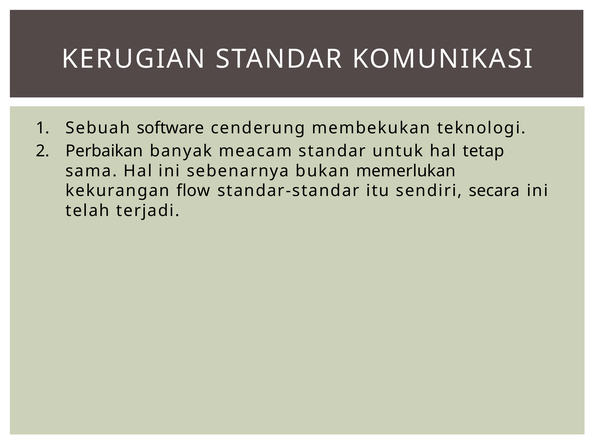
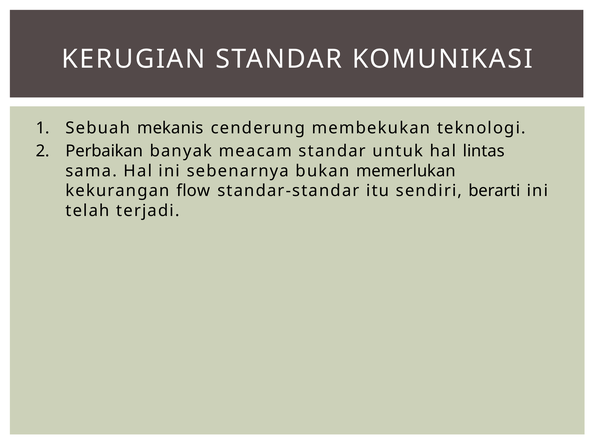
software: software -> mekanis
tetap: tetap -> lintas
secara: secara -> berarti
